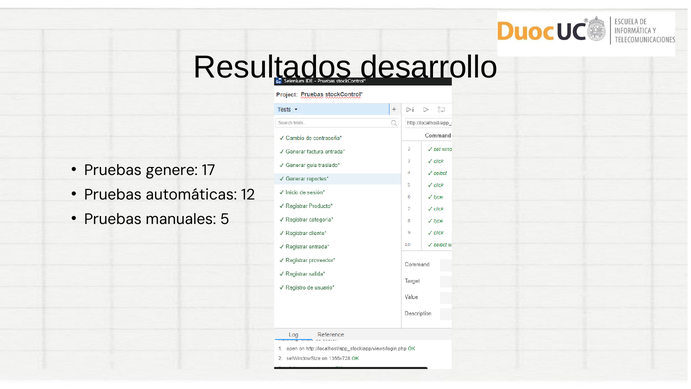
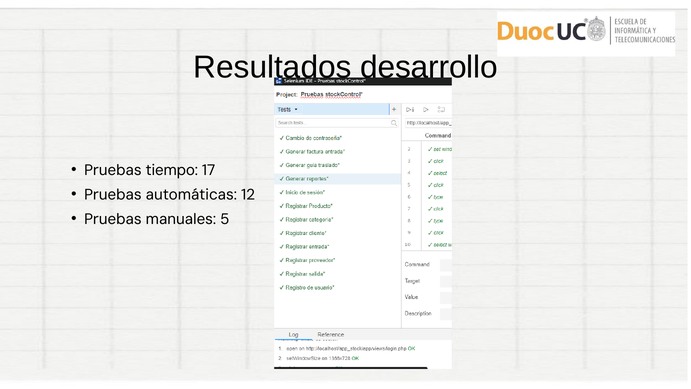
genere: genere -> tiempo
